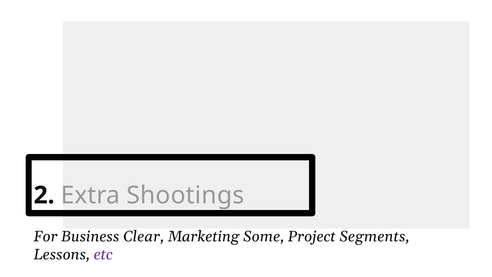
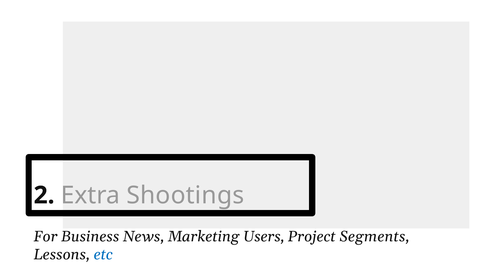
Clear: Clear -> News
Some: Some -> Users
etc colour: purple -> blue
